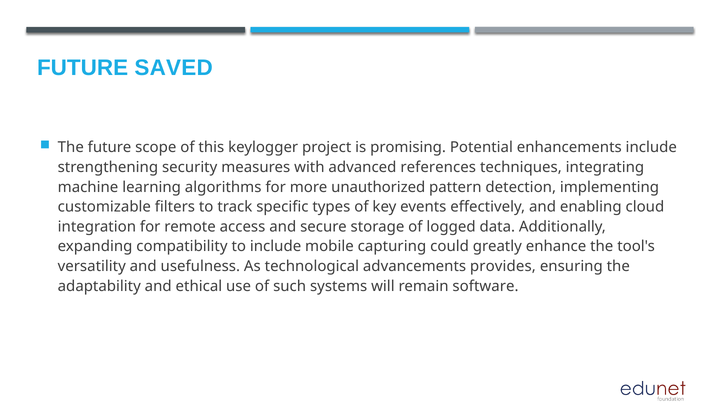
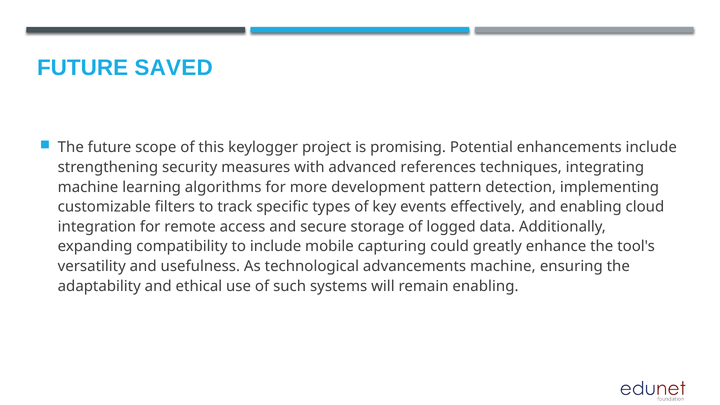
unauthorized: unauthorized -> development
advancements provides: provides -> machine
remain software: software -> enabling
